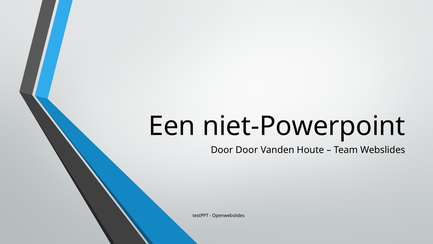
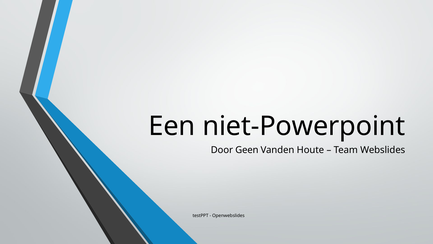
Door Door: Door -> Geen
